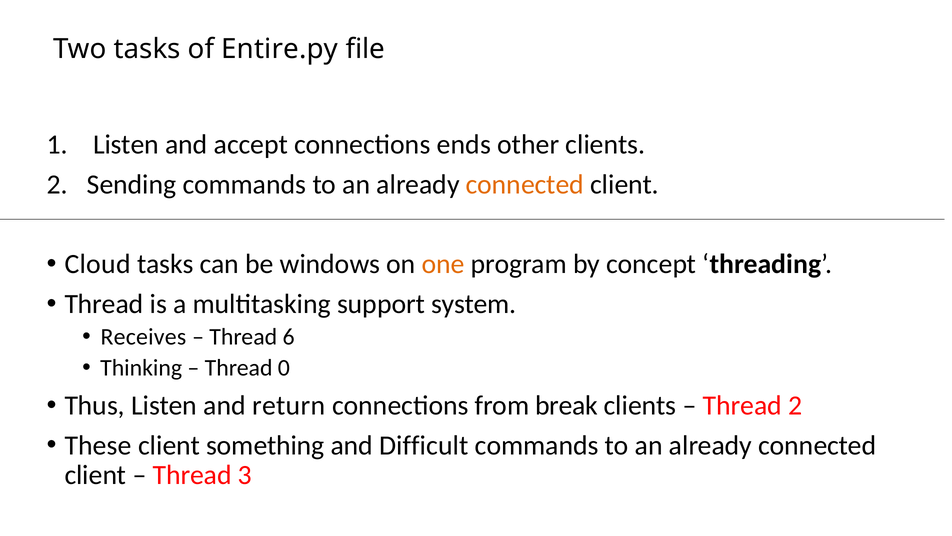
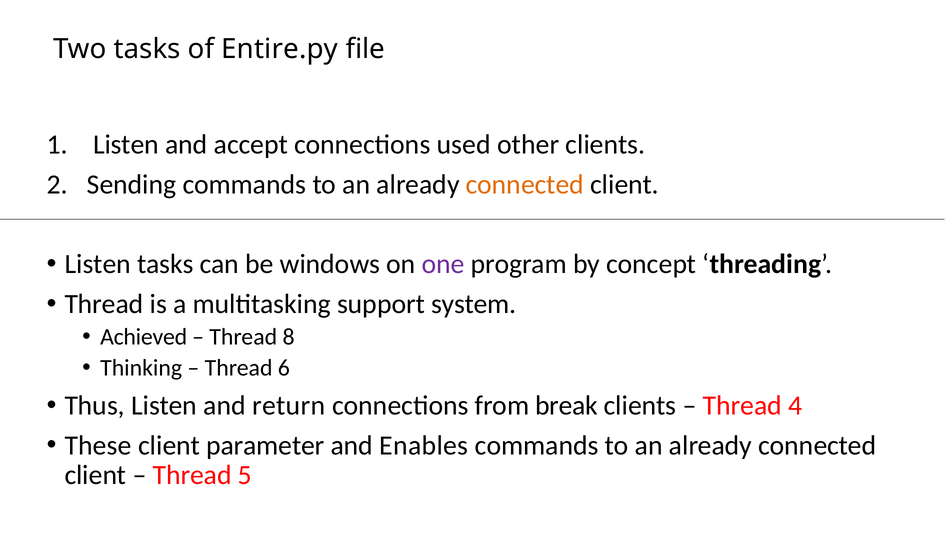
ends: ends -> used
Cloud at (98, 264): Cloud -> Listen
one colour: orange -> purple
Receives: Receives -> Achieved
6: 6 -> 8
0: 0 -> 6
Thread 2: 2 -> 4
something: something -> parameter
Difficult: Difficult -> Enables
3: 3 -> 5
